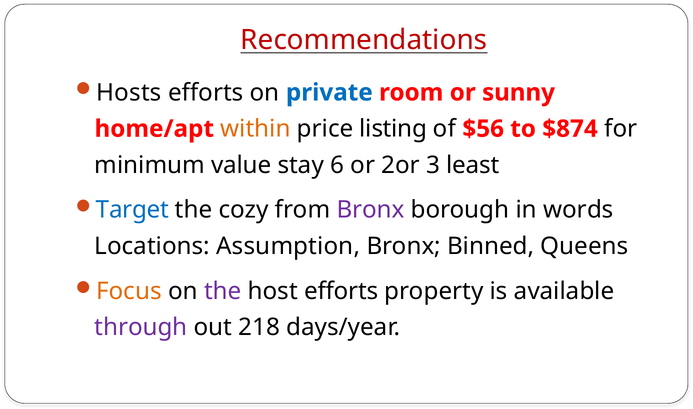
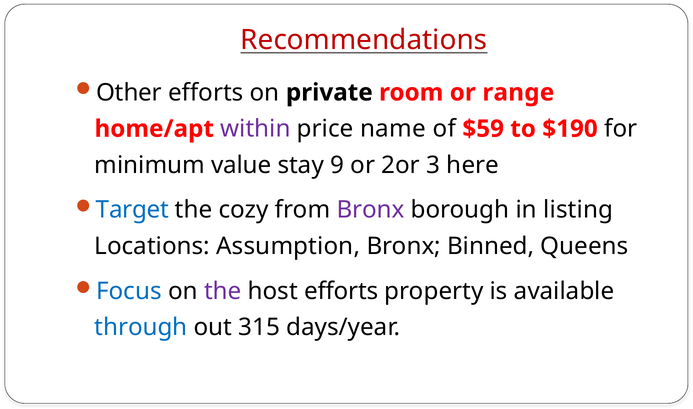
Hosts: Hosts -> Other
private colour: blue -> black
sunny: sunny -> range
within colour: orange -> purple
listing: listing -> name
$56: $56 -> $59
$874: $874 -> $190
6: 6 -> 9
least: least -> here
words: words -> listing
Focus colour: orange -> blue
through colour: purple -> blue
218: 218 -> 315
